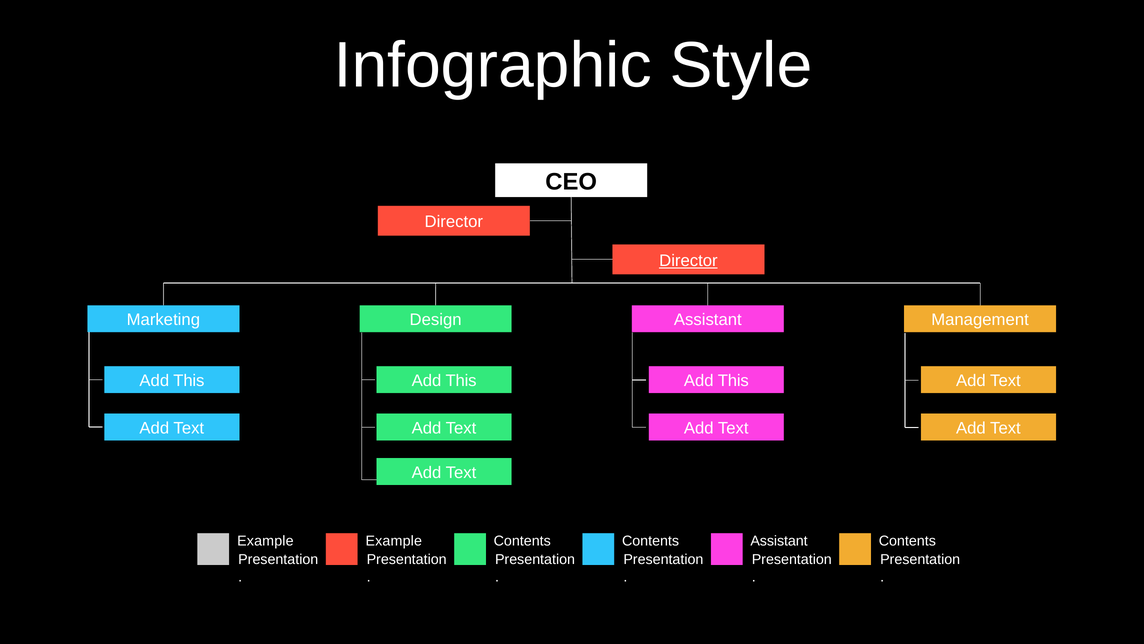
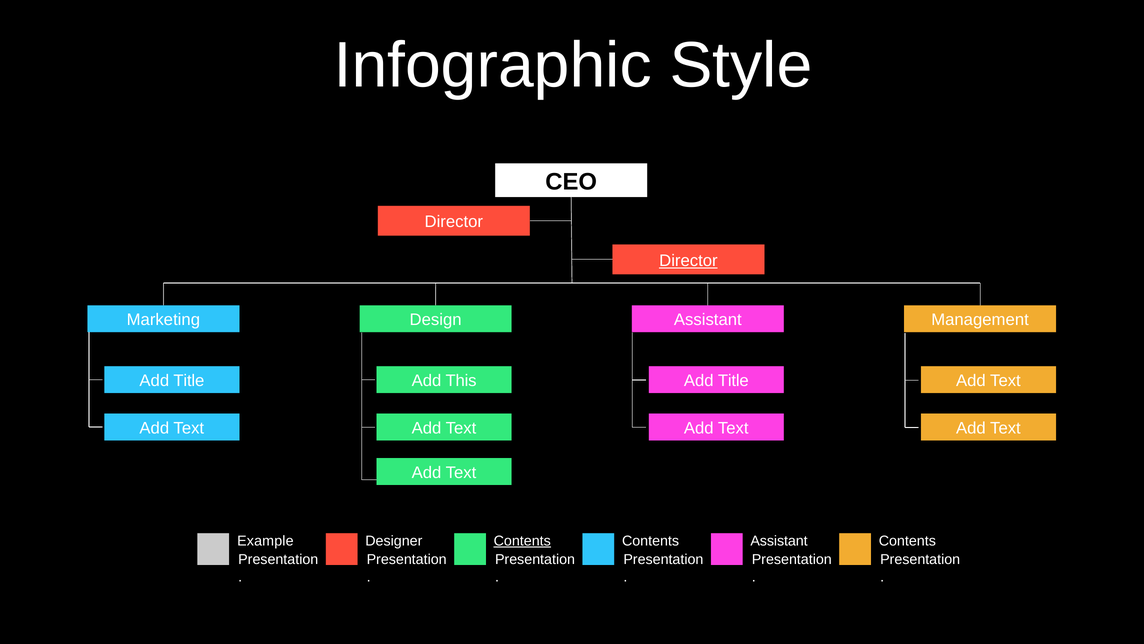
This at (189, 381): This -> Title
This at (733, 381): This -> Title
Example at (394, 540): Example -> Designer
Contents at (522, 540) underline: none -> present
